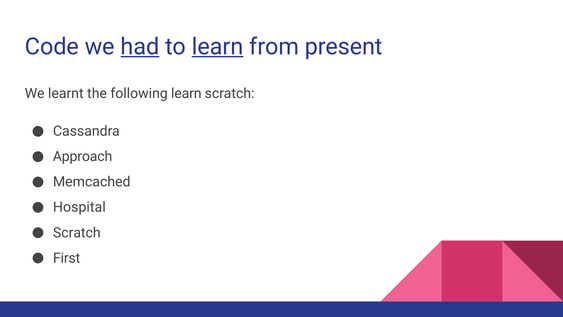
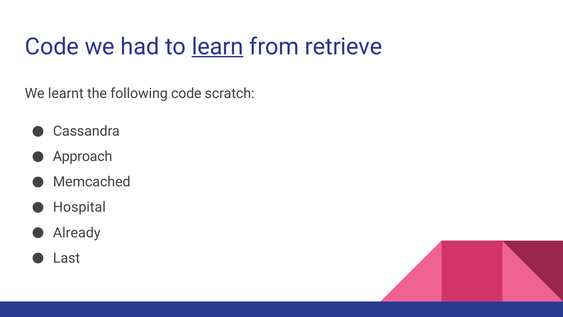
had underline: present -> none
present: present -> retrieve
following learn: learn -> code
Scratch at (77, 232): Scratch -> Already
First: First -> Last
